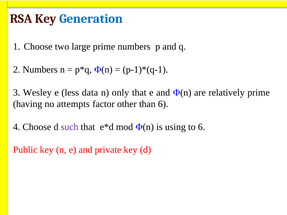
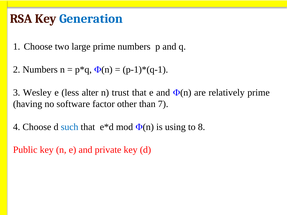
data: data -> alter
only: only -> trust
attempts: attempts -> software
than 6: 6 -> 7
such colour: purple -> blue
to 6: 6 -> 8
